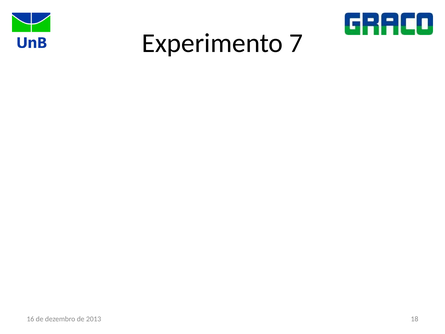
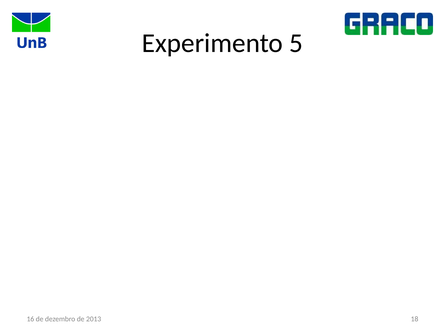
7: 7 -> 5
